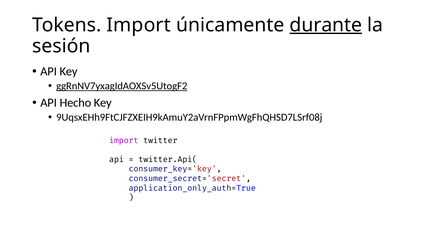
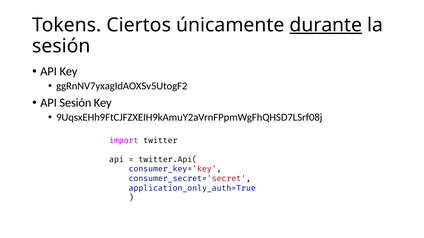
Tokens Import: Import -> Ciertos
ggRnNV7yxagIdAOXSv5UtogF2 underline: present -> none
API Hecho: Hecho -> Sesión
